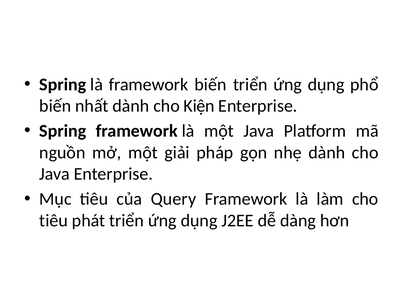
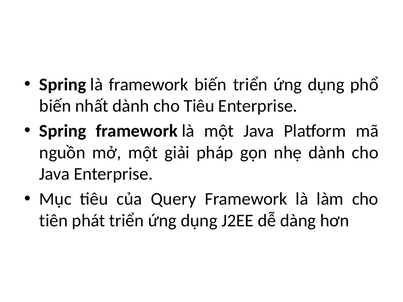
cho Kiện: Kiện -> Tiêu
tiêu at (54, 221): tiêu -> tiên
